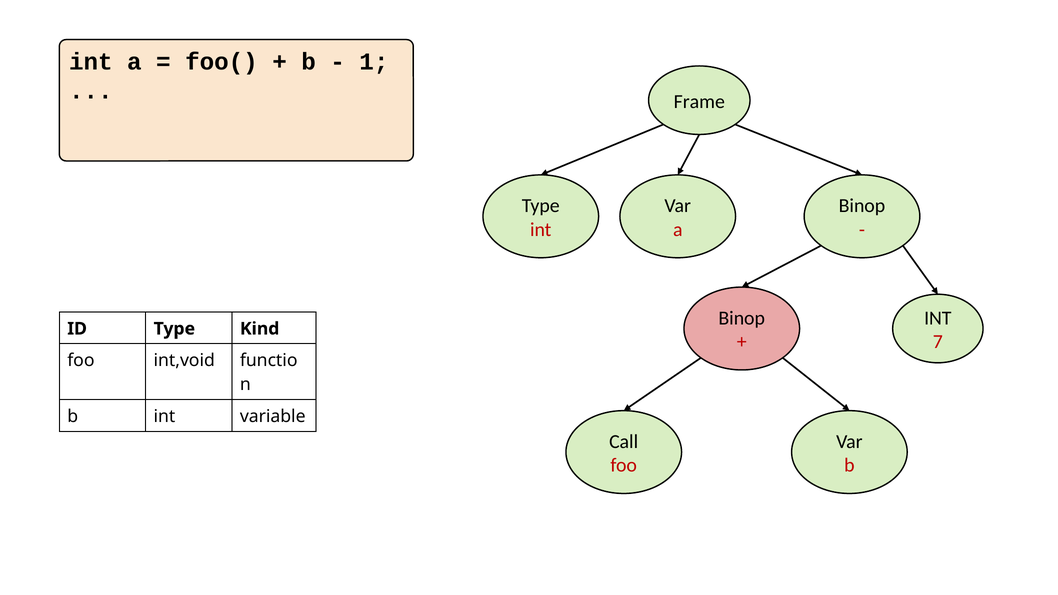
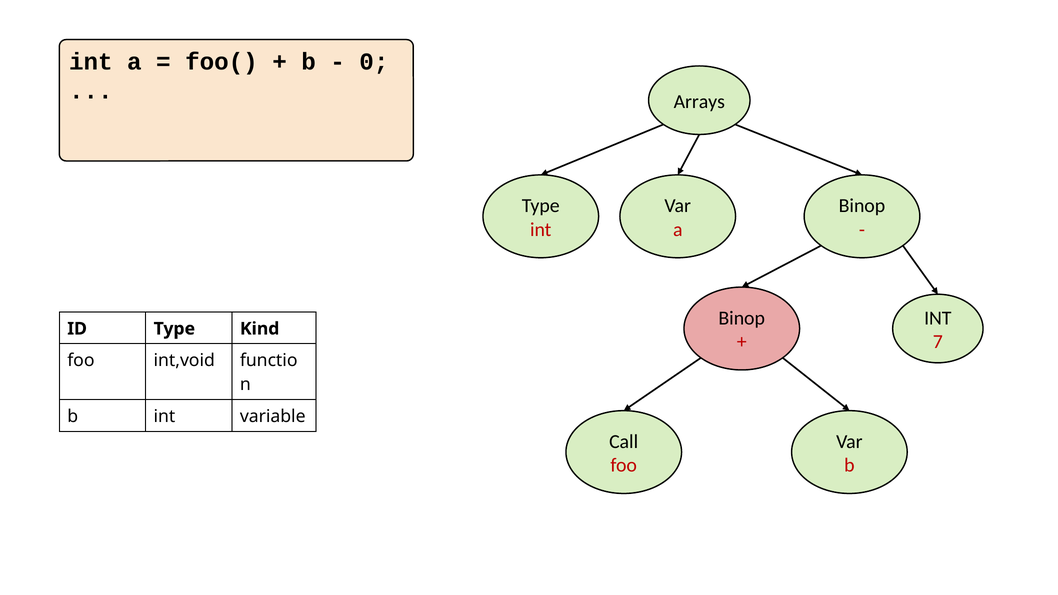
1: 1 -> 0
Frame: Frame -> Arrays
